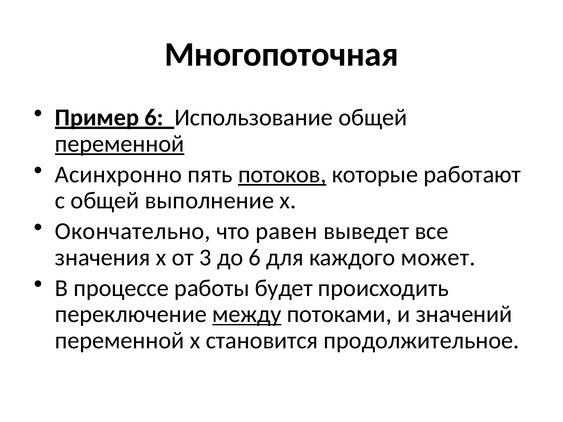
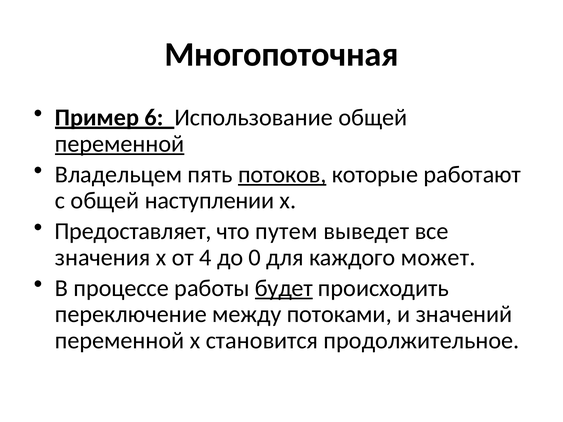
Асинхронно: Асинхронно -> Владельцем
выполнение: выполнение -> наступлении
Окончательно: Окончательно -> Предоставляет
равен: равен -> путем
3: 3 -> 4
до 6: 6 -> 0
будет underline: none -> present
между underline: present -> none
